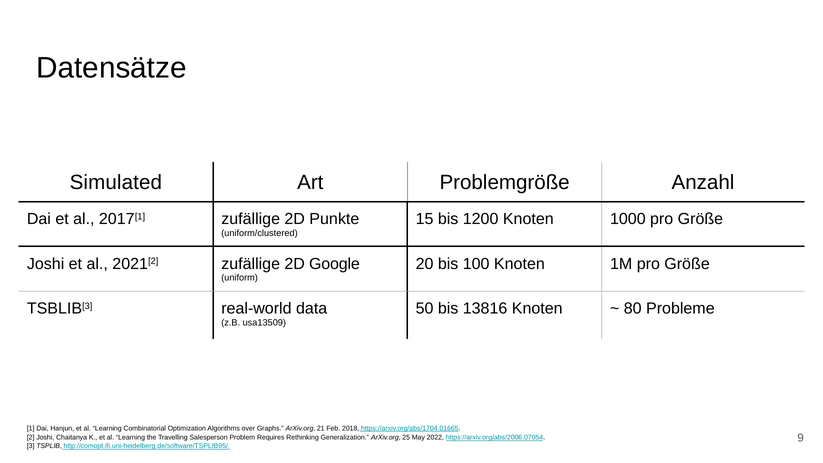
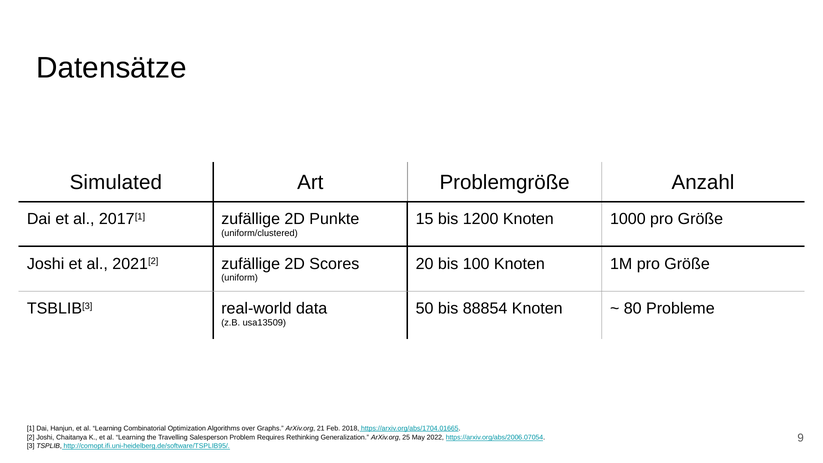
Google: Google -> Scores
13816: 13816 -> 88854
